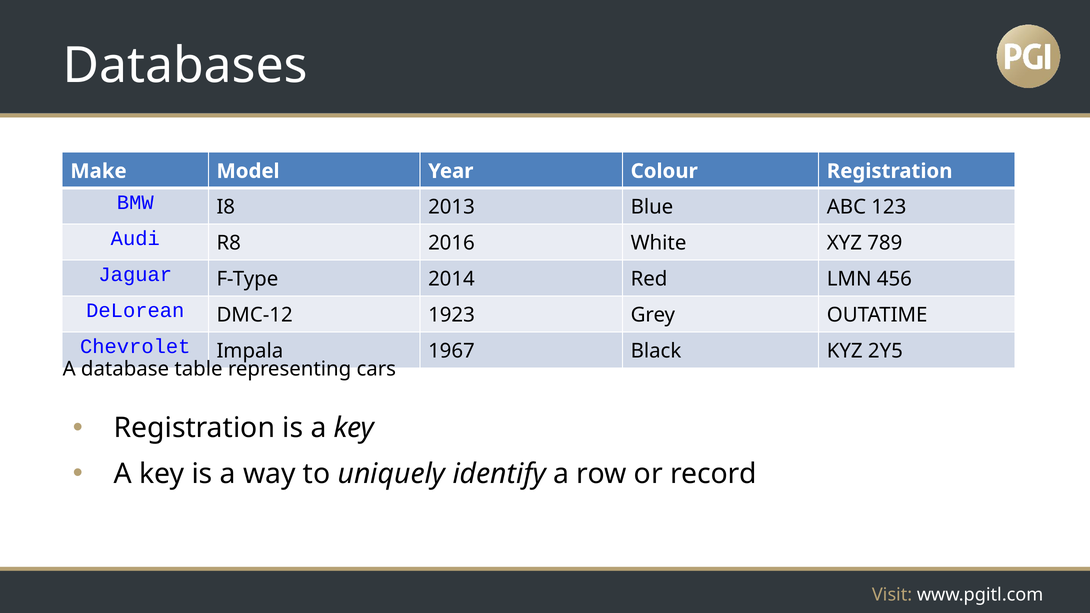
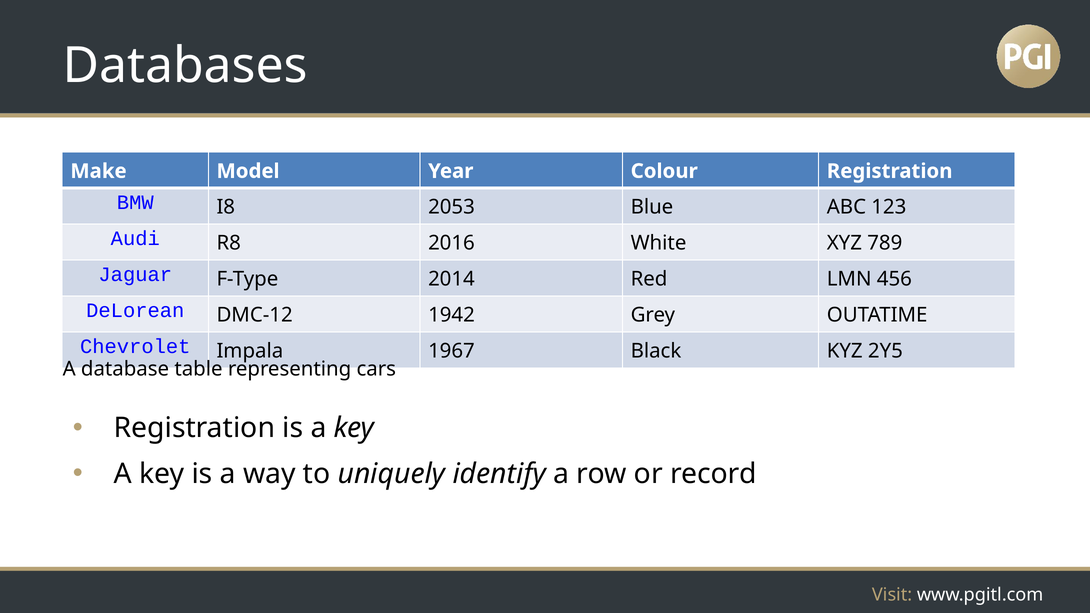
2013: 2013 -> 2053
1923: 1923 -> 1942
